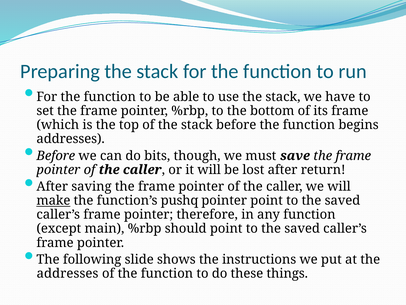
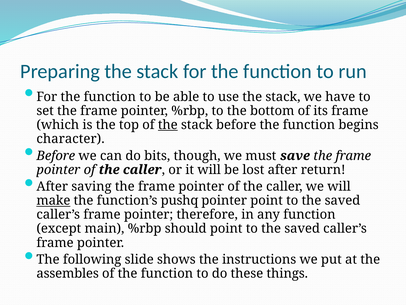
the at (168, 125) underline: none -> present
addresses at (71, 139): addresses -> character
addresses at (68, 273): addresses -> assembles
